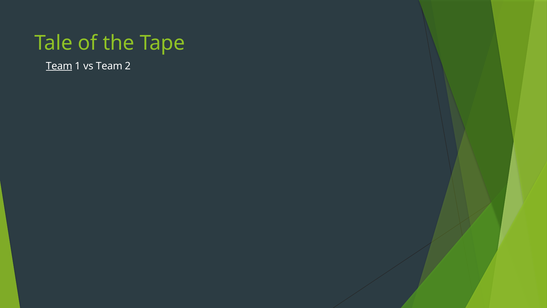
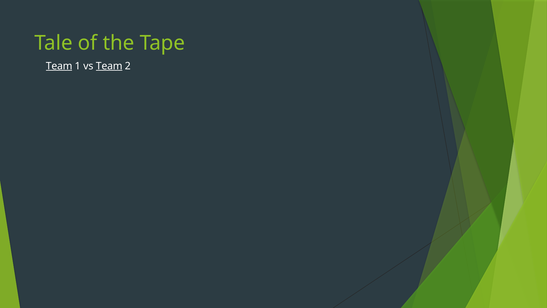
Team at (109, 66) underline: none -> present
